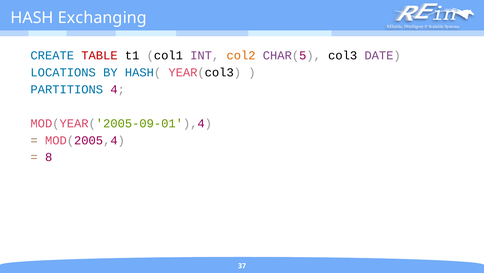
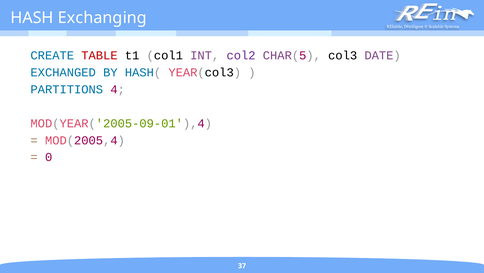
col2 colour: orange -> purple
LOCATIONS: LOCATIONS -> EXCHANGED
8: 8 -> 0
